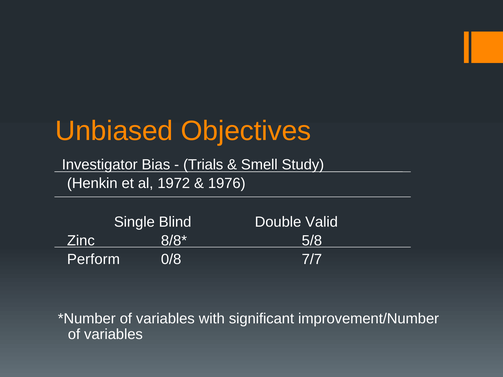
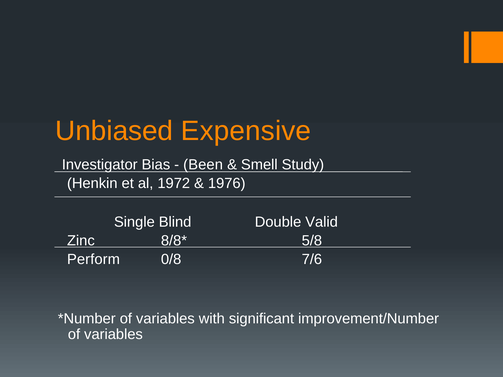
Objectives: Objectives -> Expensive
Trials: Trials -> Been
7/7: 7/7 -> 7/6
